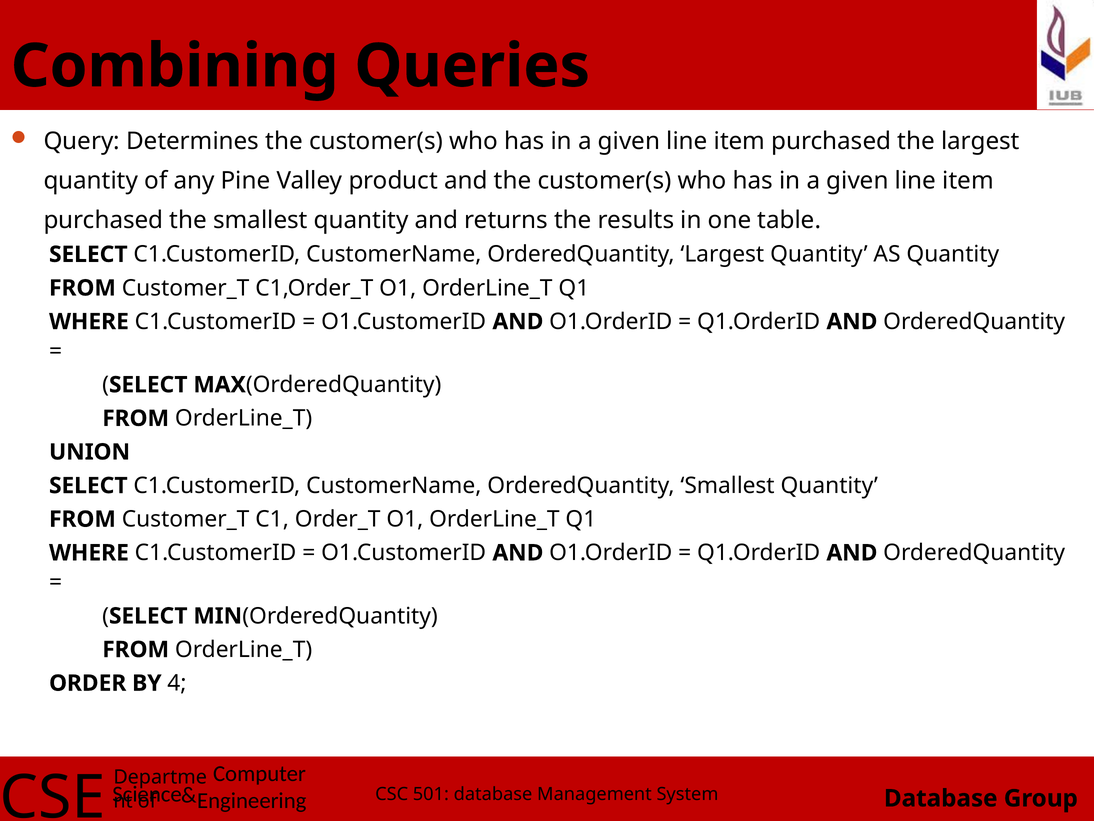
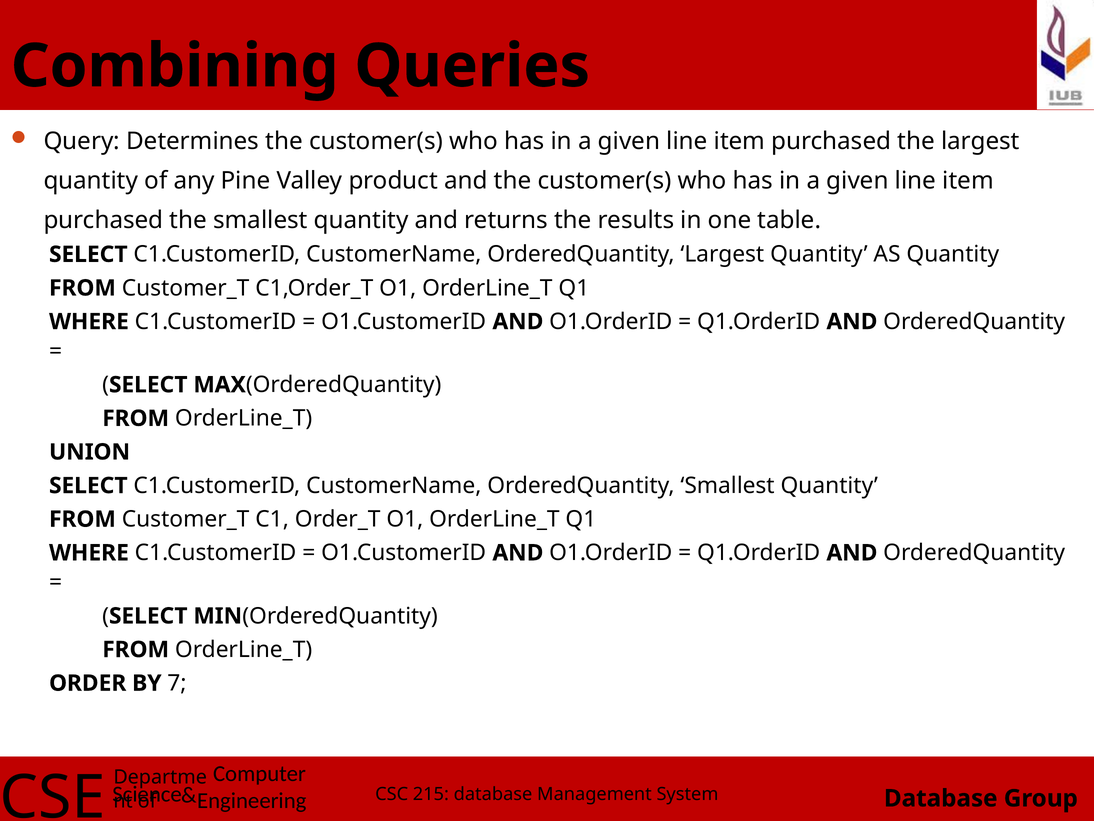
4: 4 -> 7
501: 501 -> 215
